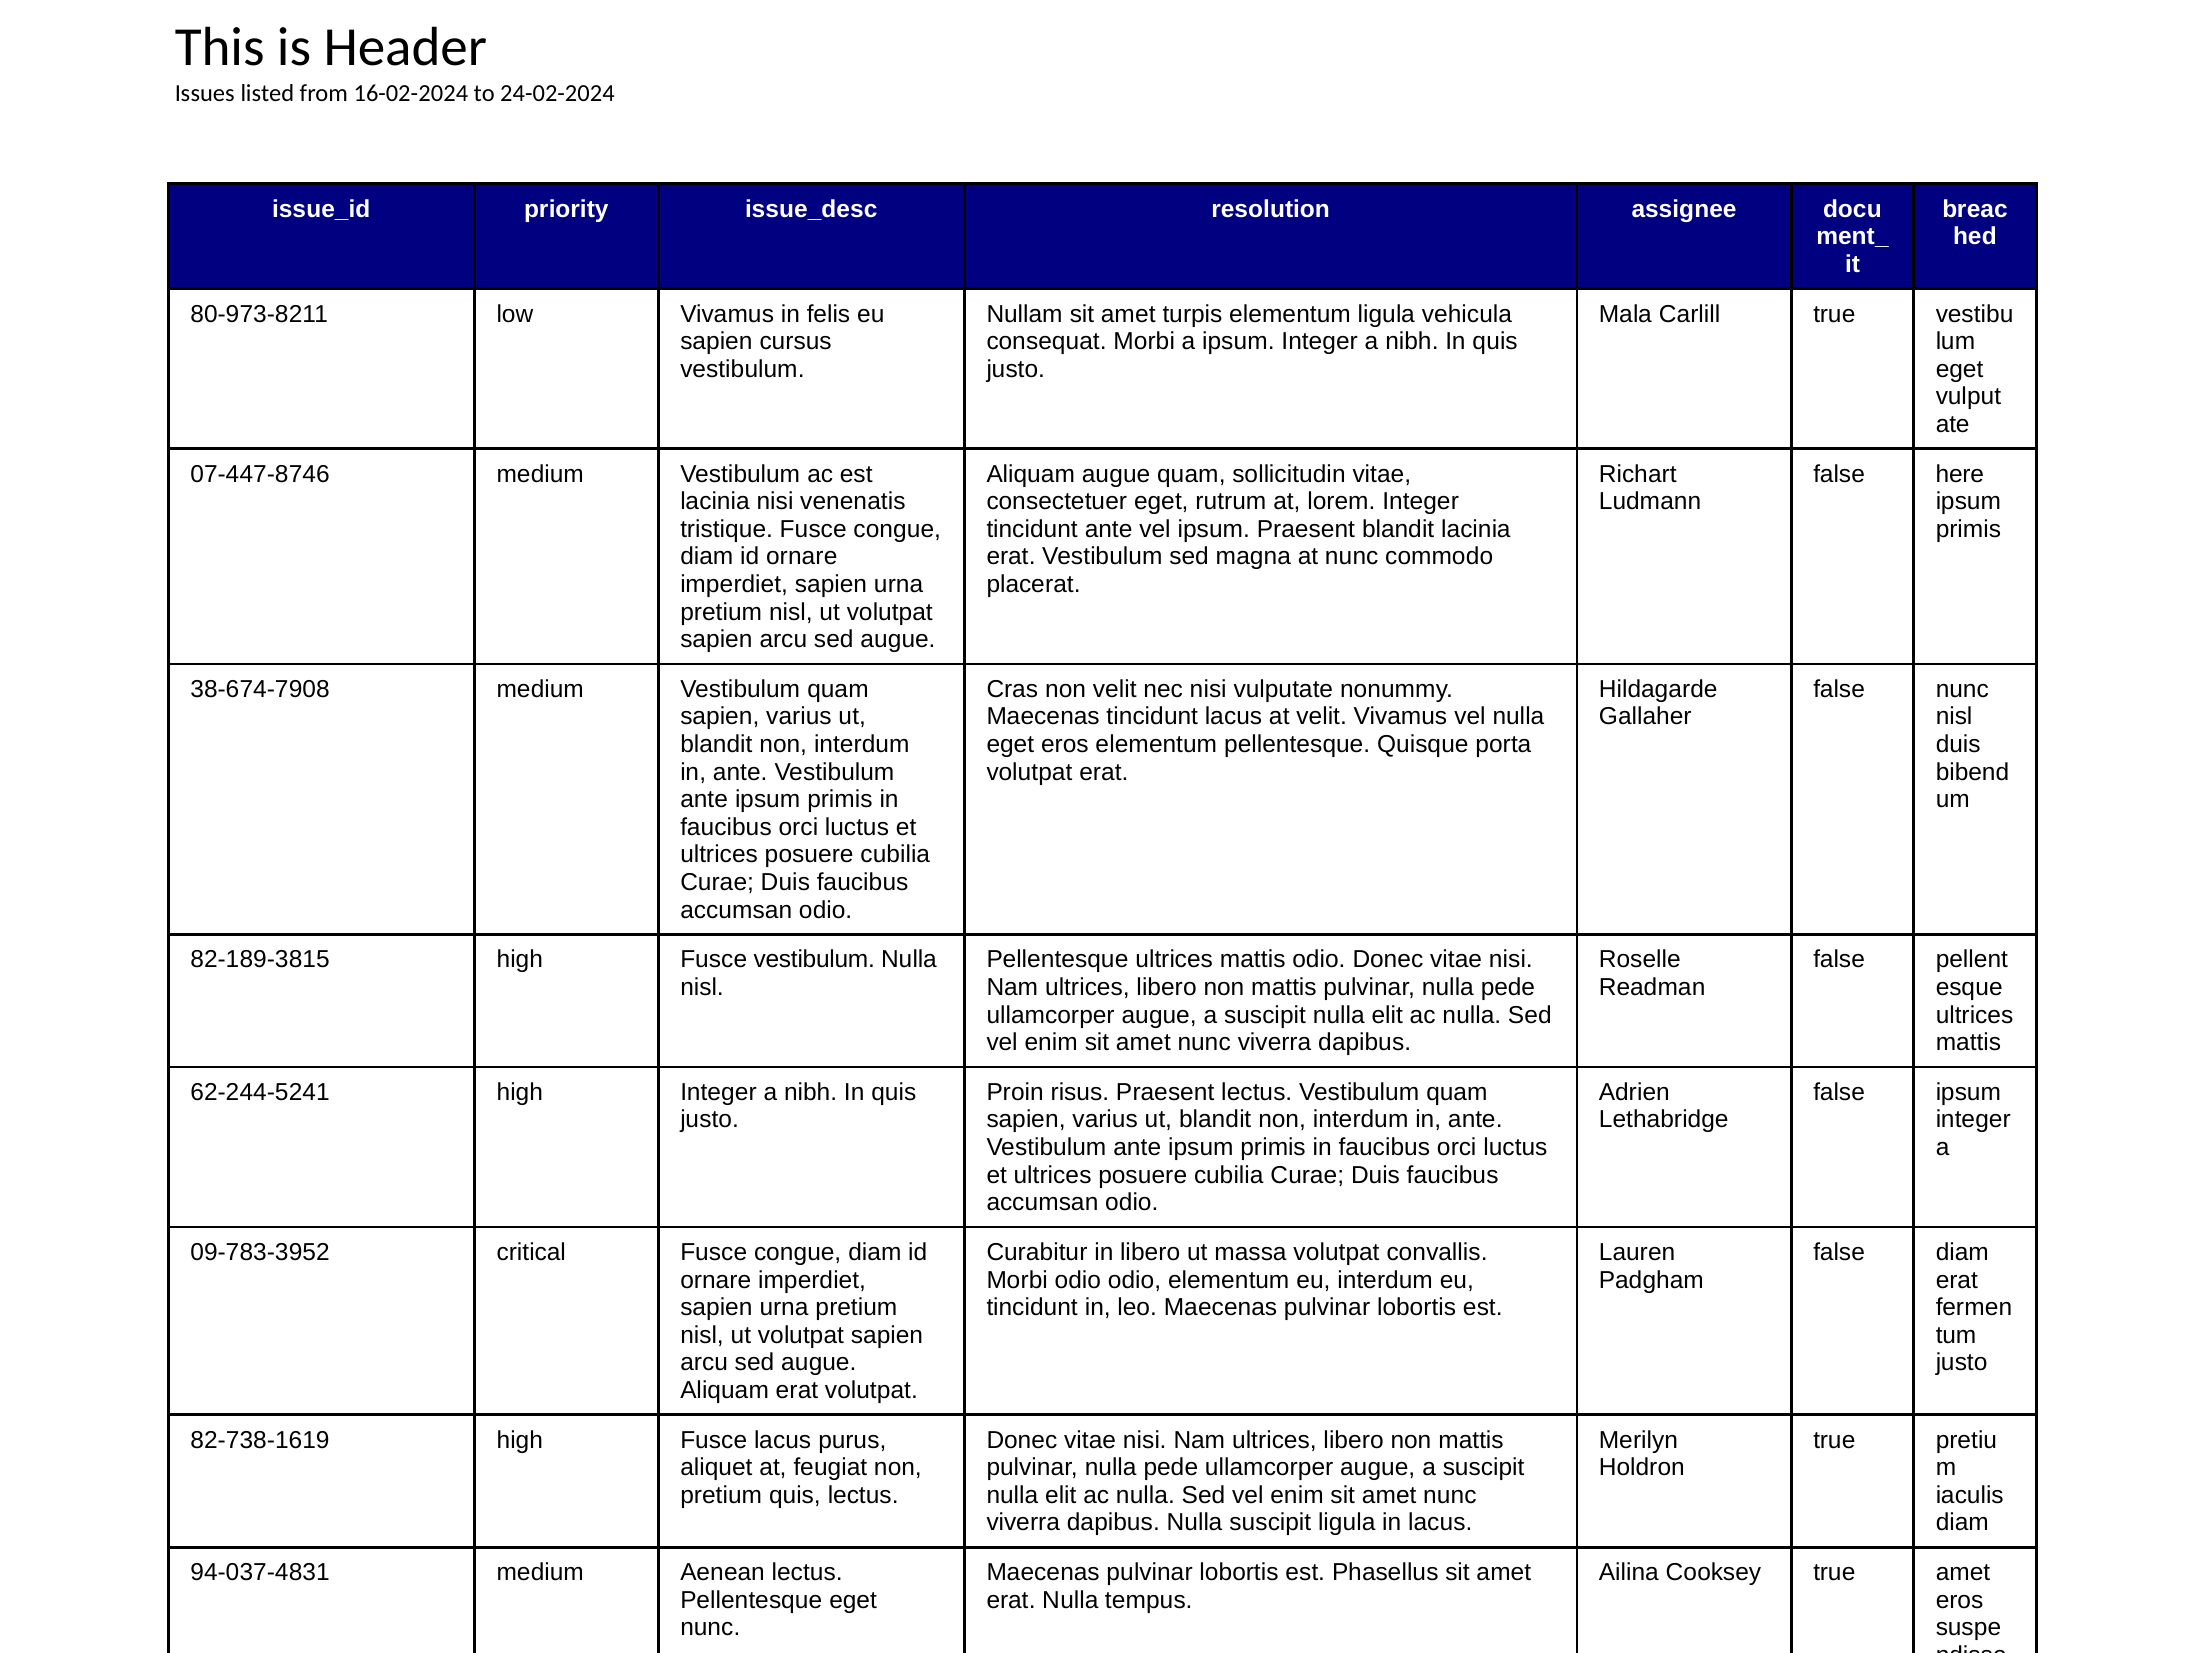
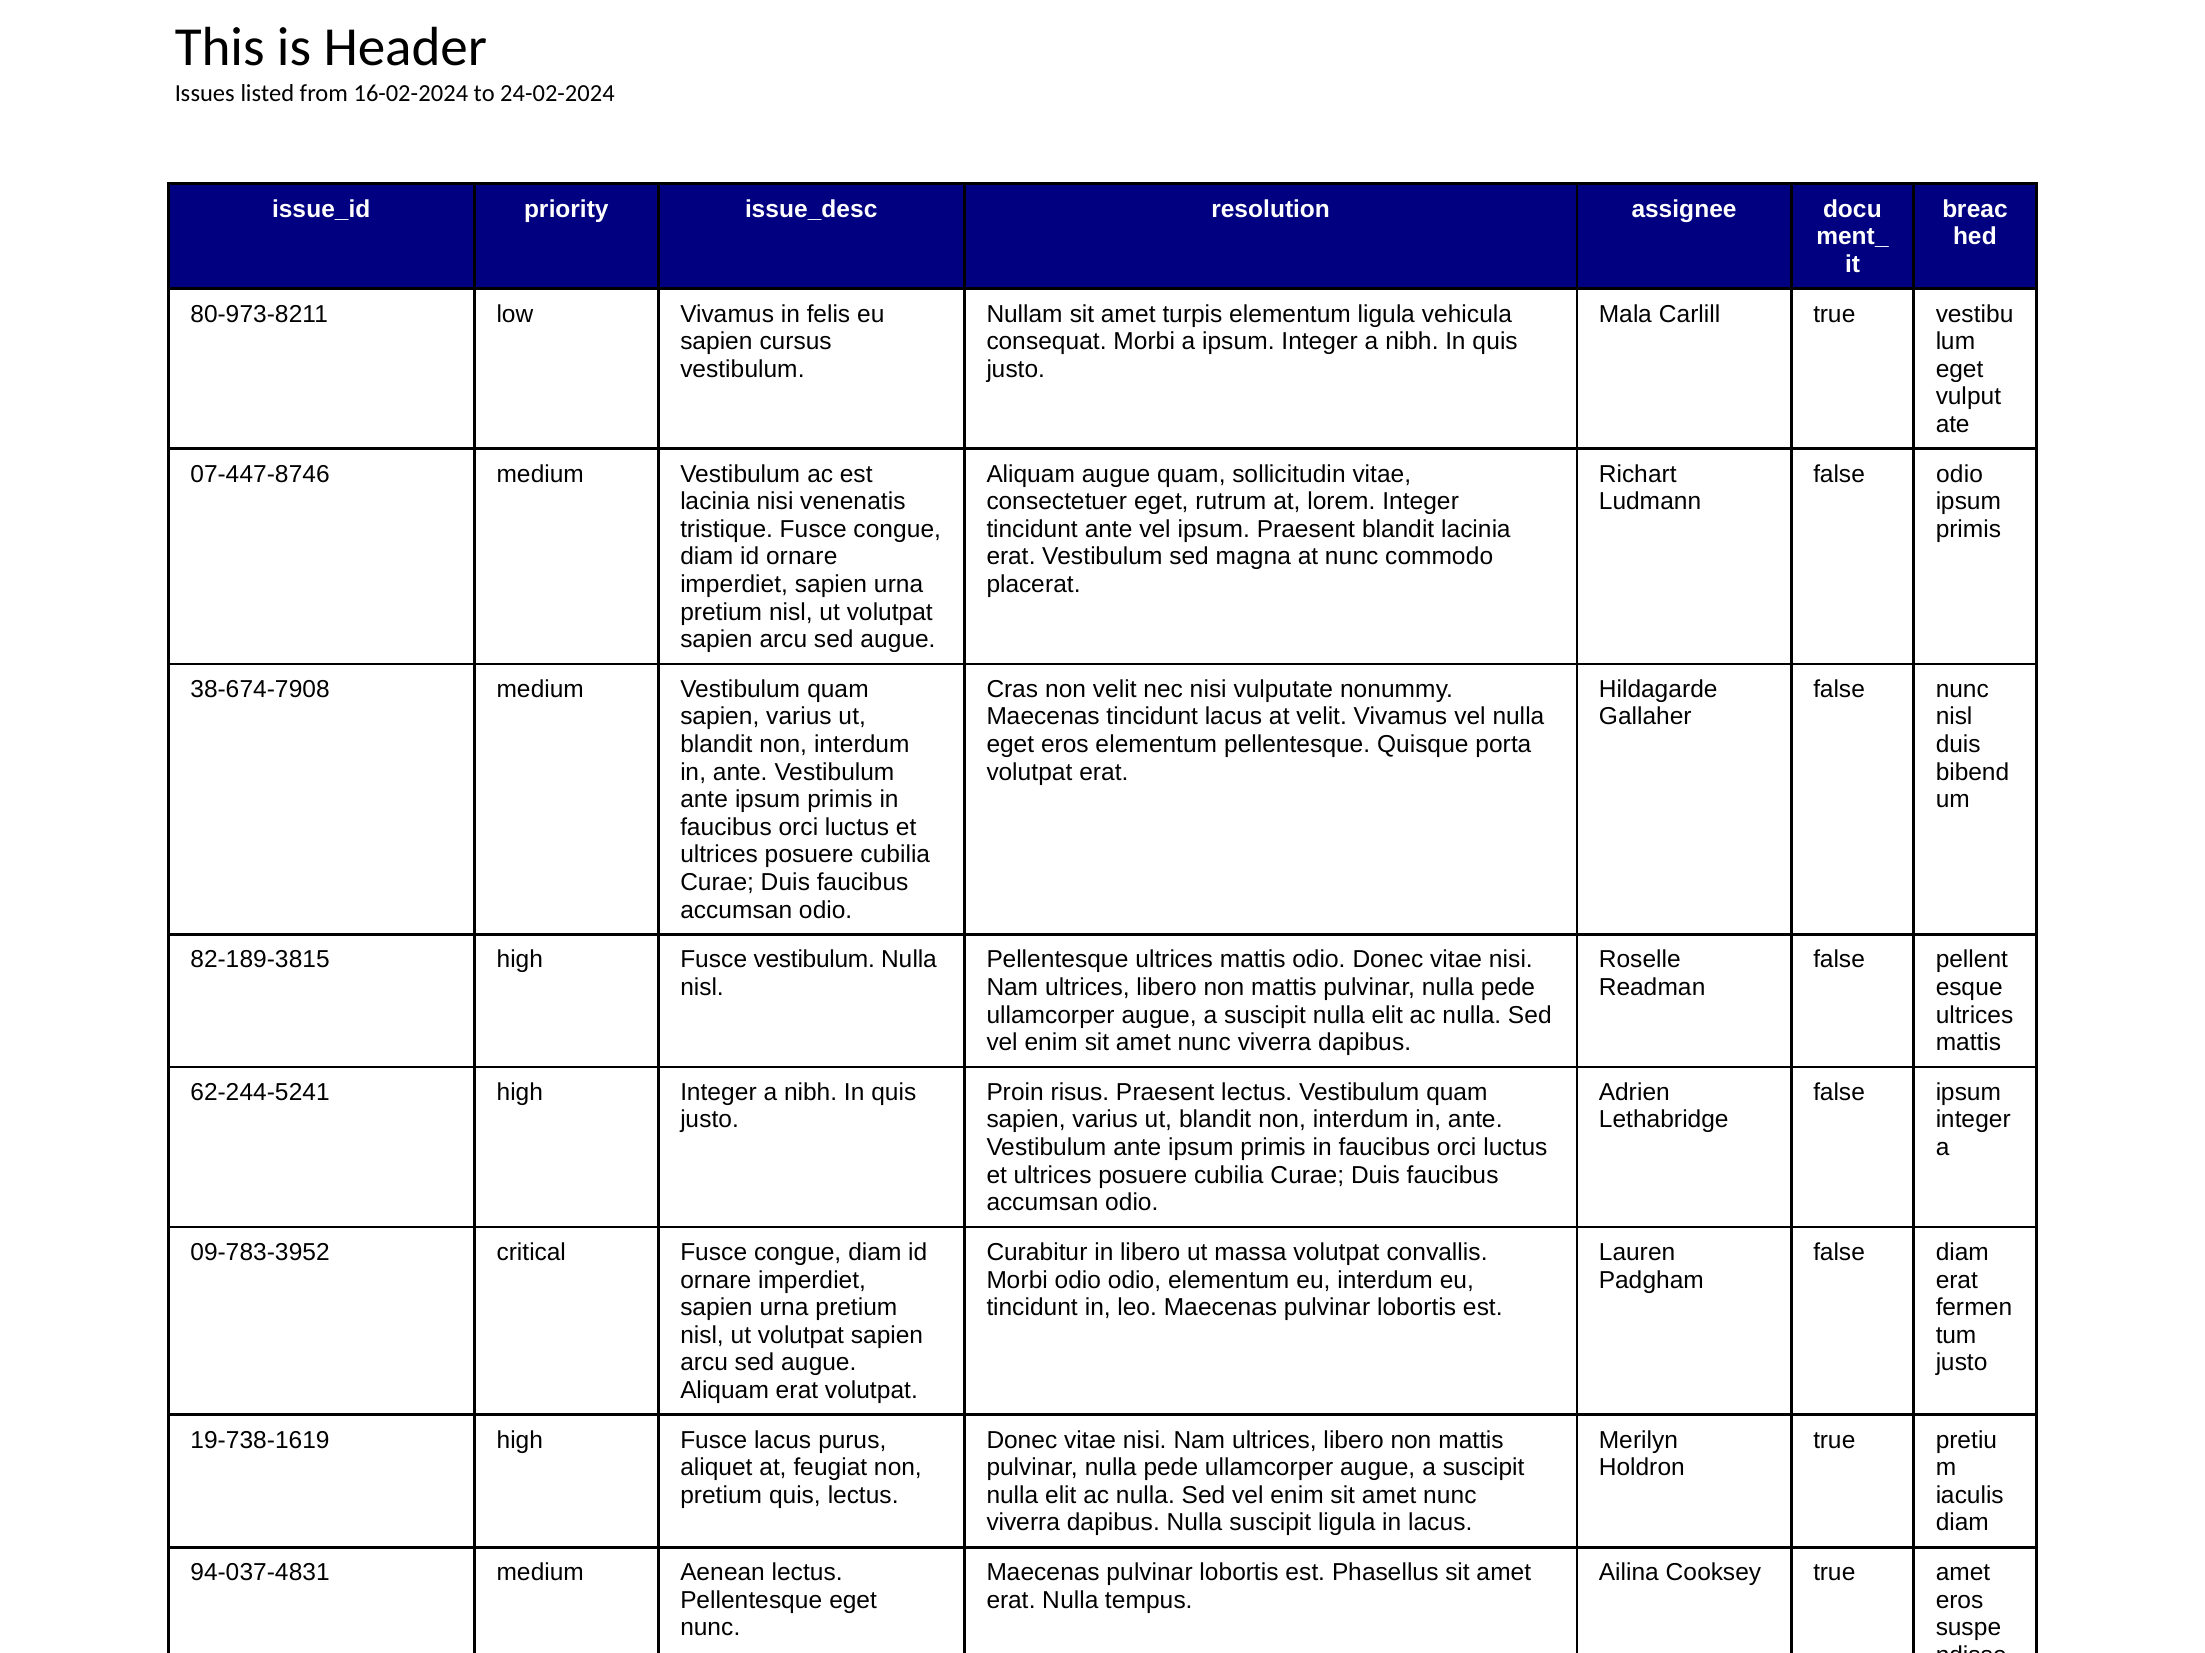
false here: here -> odio
82-738-1619: 82-738-1619 -> 19-738-1619
